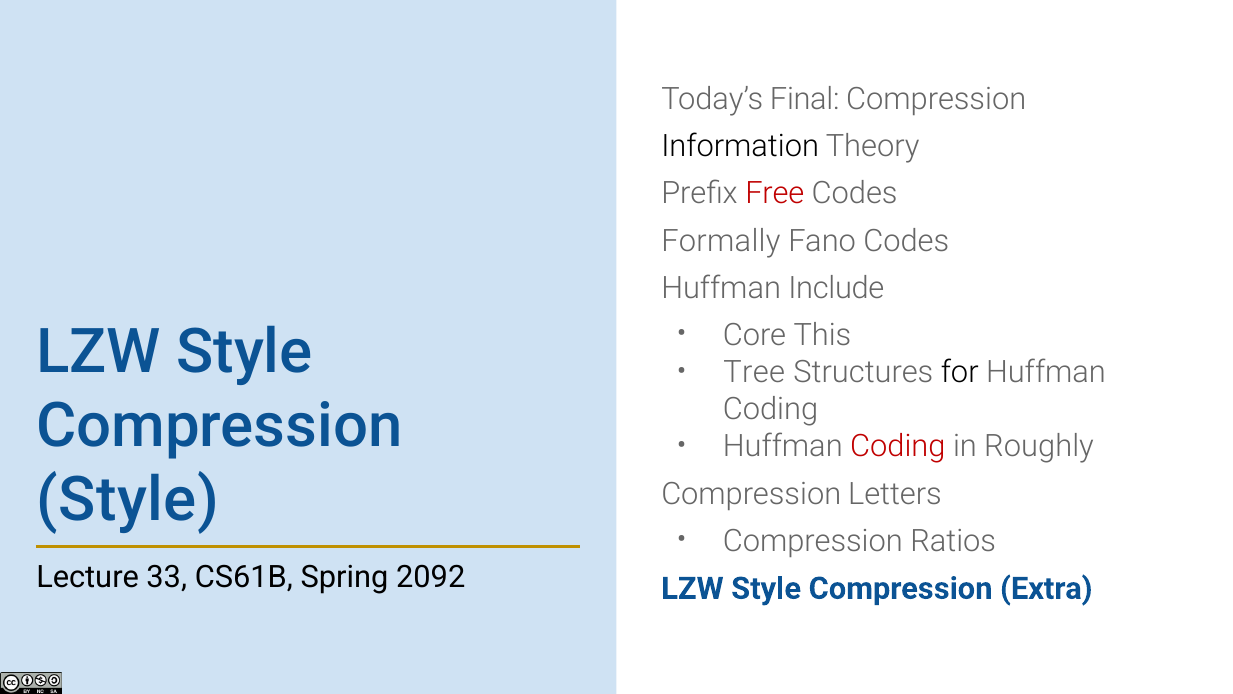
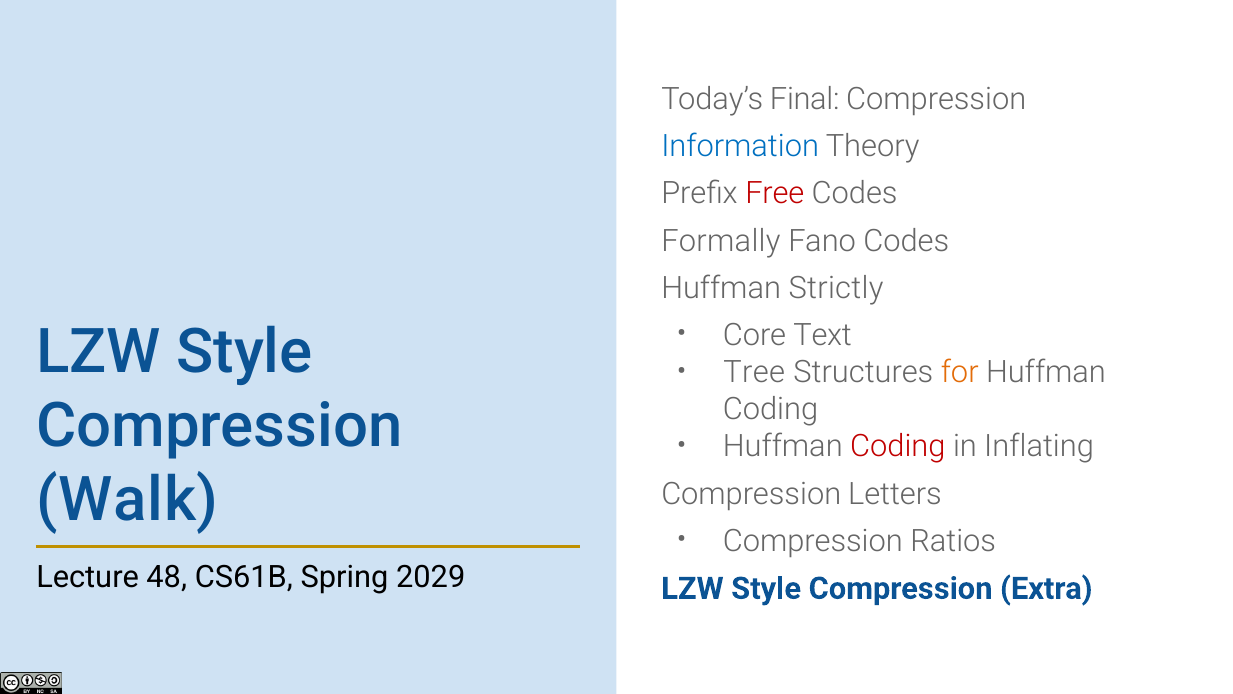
Information colour: black -> blue
Include: Include -> Strictly
This: This -> Text
for colour: black -> orange
Roughly: Roughly -> Inflating
Style at (128, 500): Style -> Walk
33: 33 -> 48
2092: 2092 -> 2029
